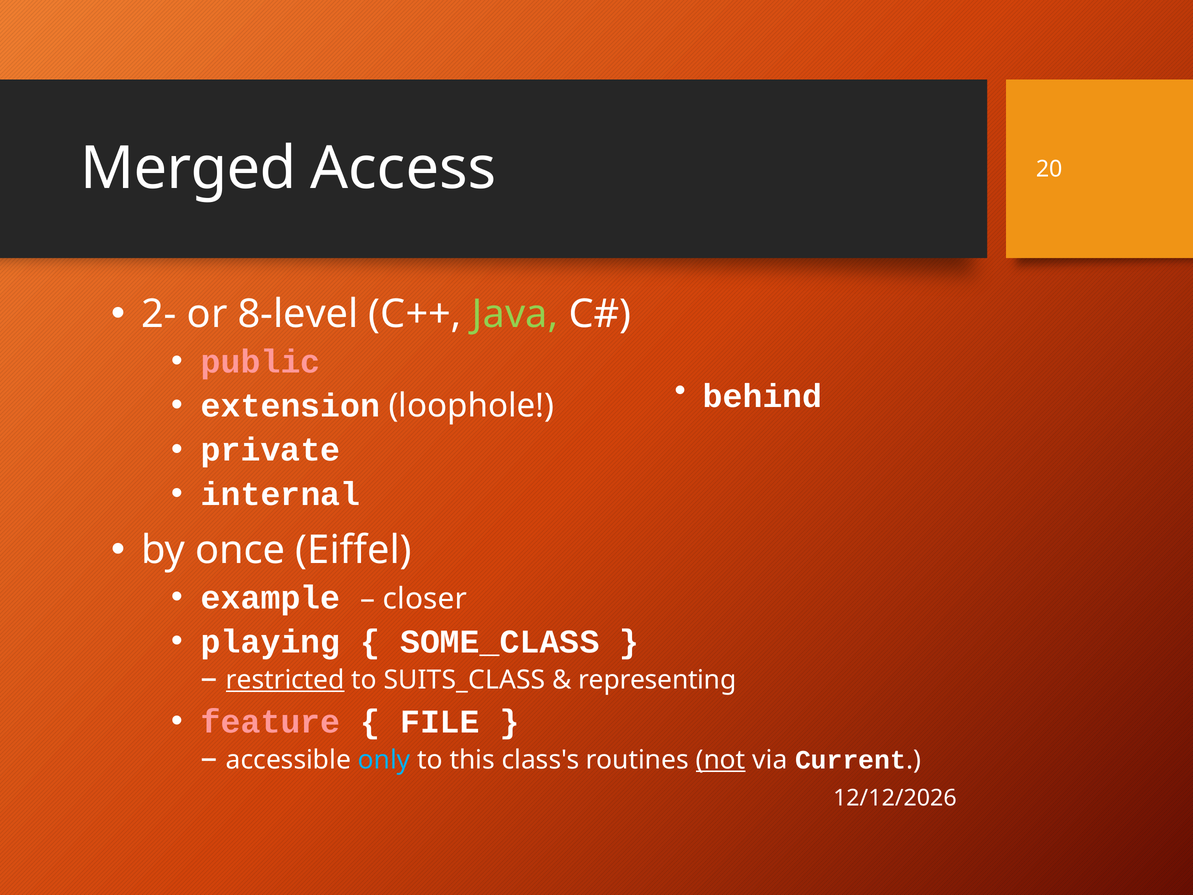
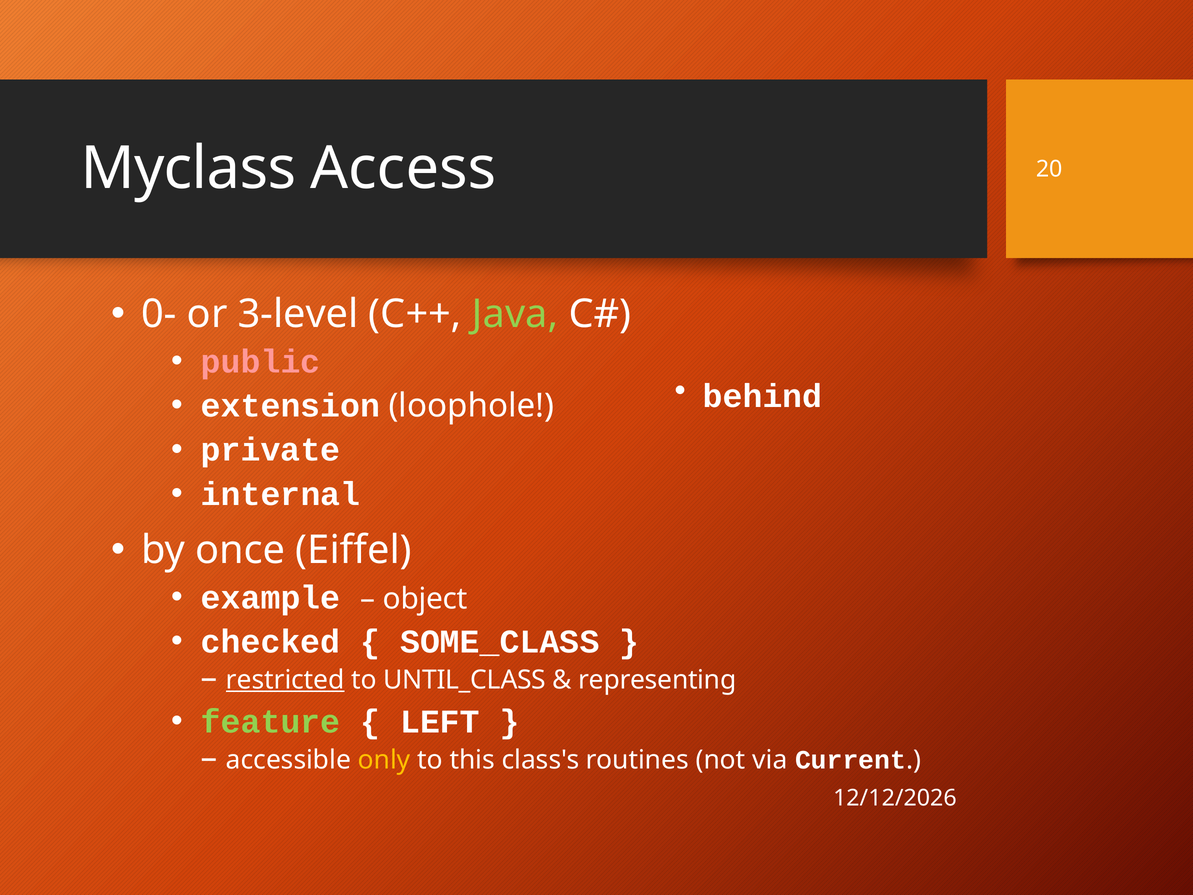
Merged: Merged -> Myclass
2-: 2- -> 0-
8-level: 8-level -> 3-level
closer: closer -> object
playing: playing -> checked
SUITS_CLASS: SUITS_CLASS -> UNTIL_CLASS
feature colour: pink -> light green
FILE: FILE -> LEFT
only colour: light blue -> yellow
not underline: present -> none
